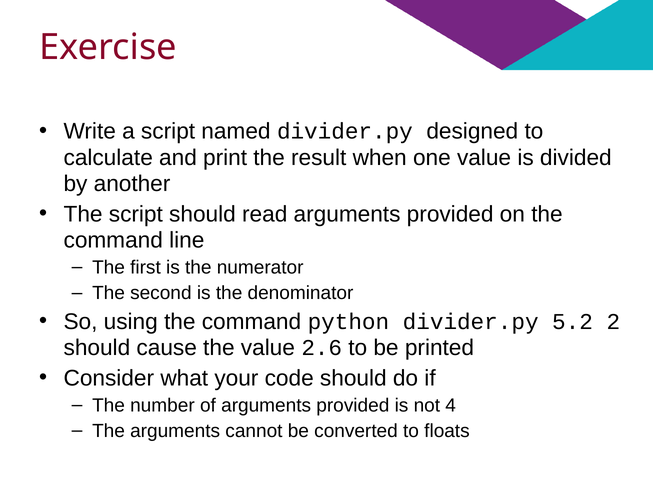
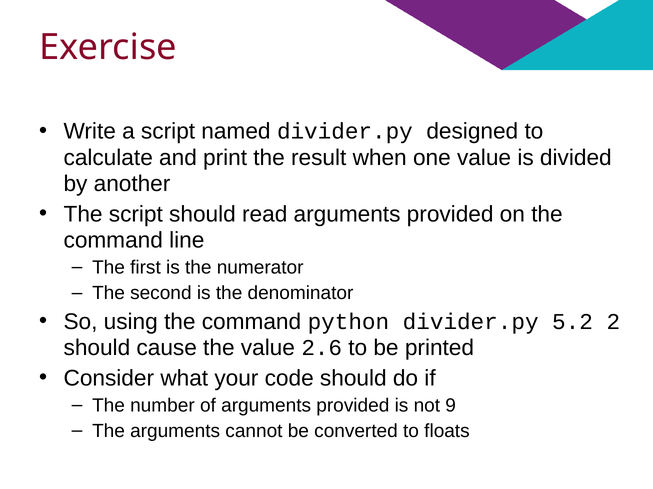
4: 4 -> 9
